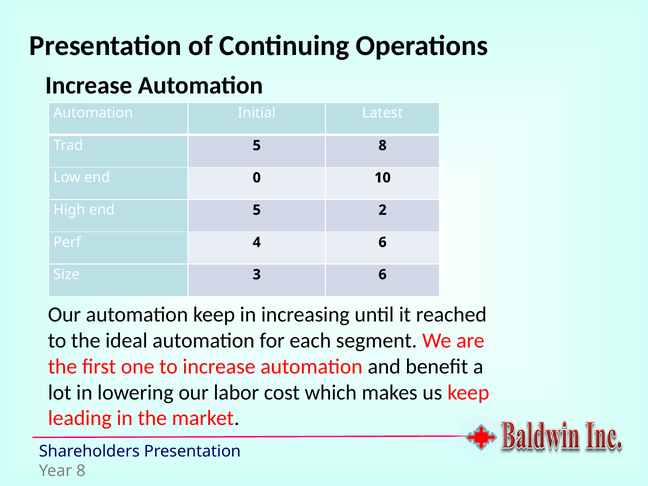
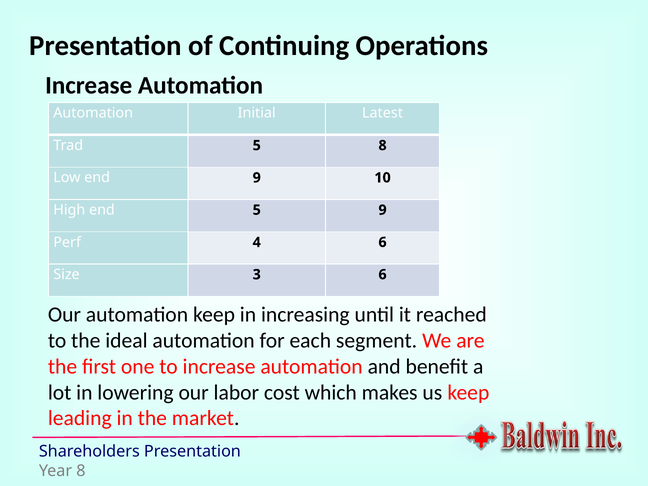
end 0: 0 -> 9
5 2: 2 -> 9
